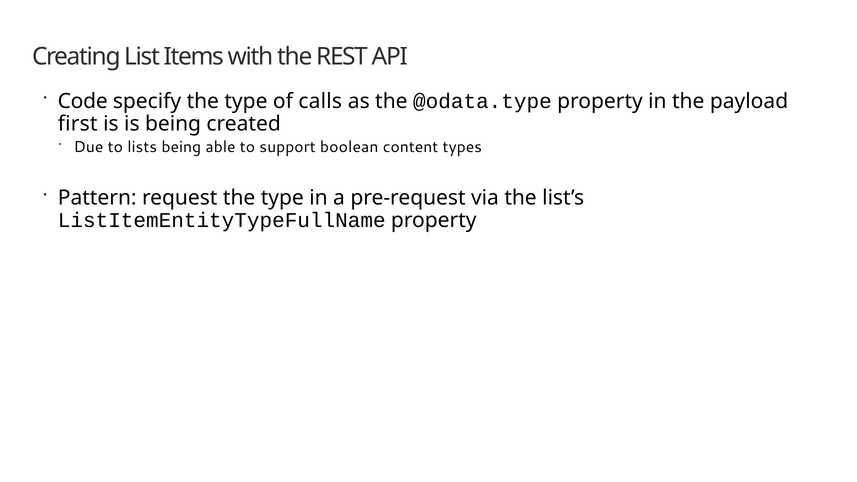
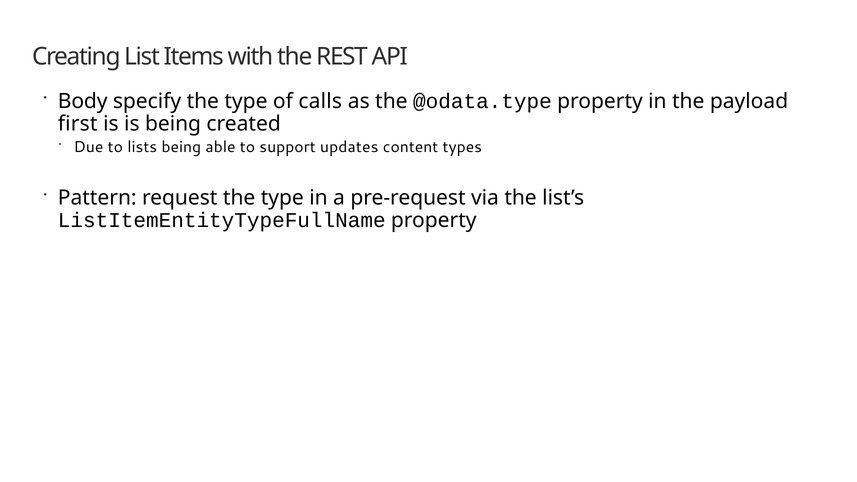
Code: Code -> Body
boolean: boolean -> updates
